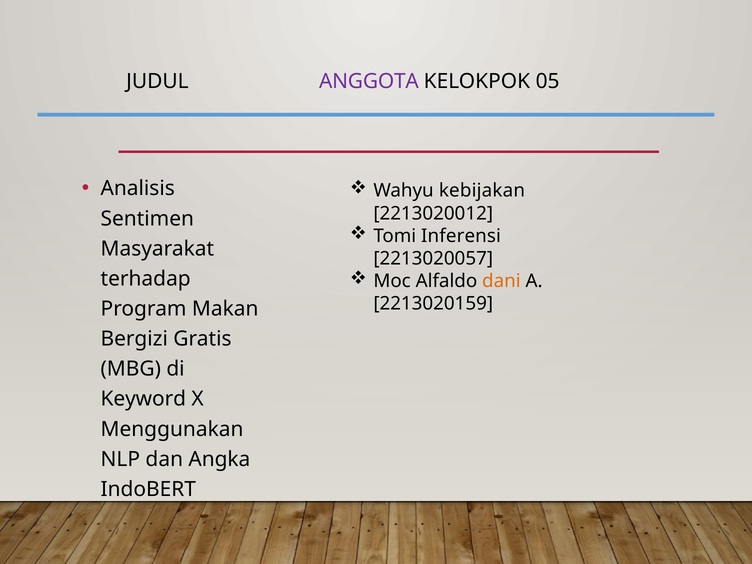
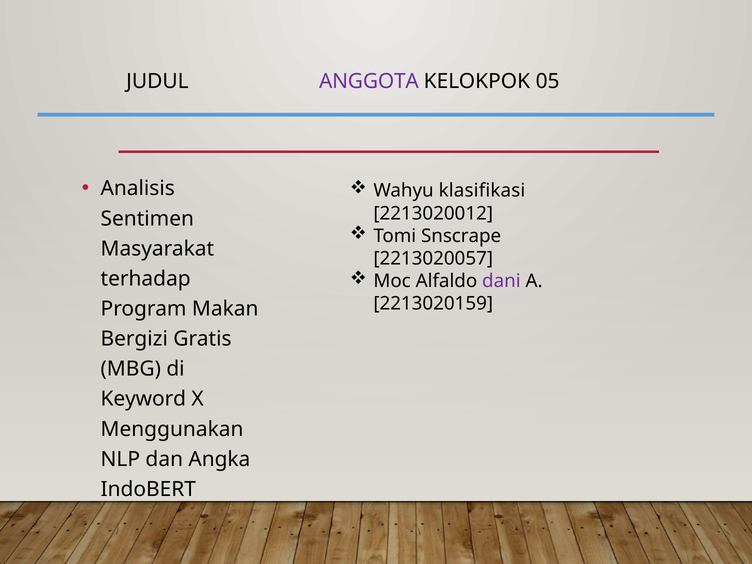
kebijakan: kebijakan -> klasifikasi
Inferensi: Inferensi -> Snscrape
dani colour: orange -> purple
